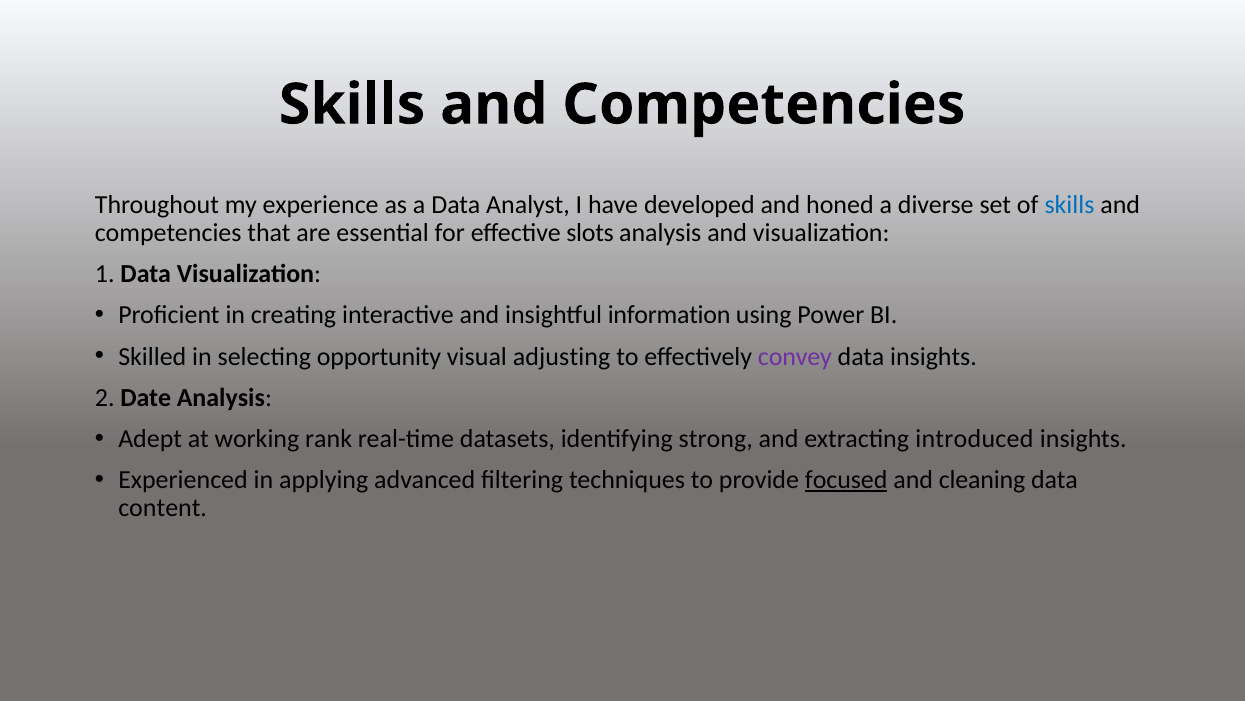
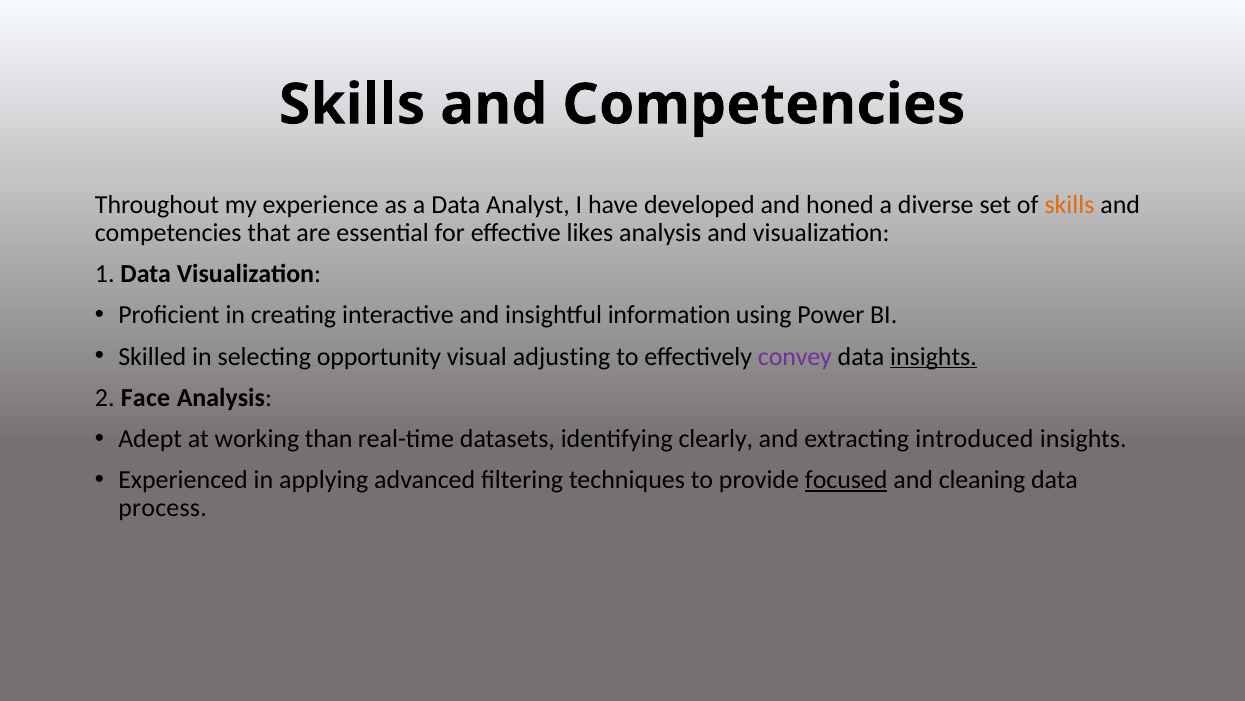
skills at (1069, 205) colour: blue -> orange
slots: slots -> likes
insights at (934, 356) underline: none -> present
Date: Date -> Face
rank: rank -> than
strong: strong -> clearly
content: content -> process
